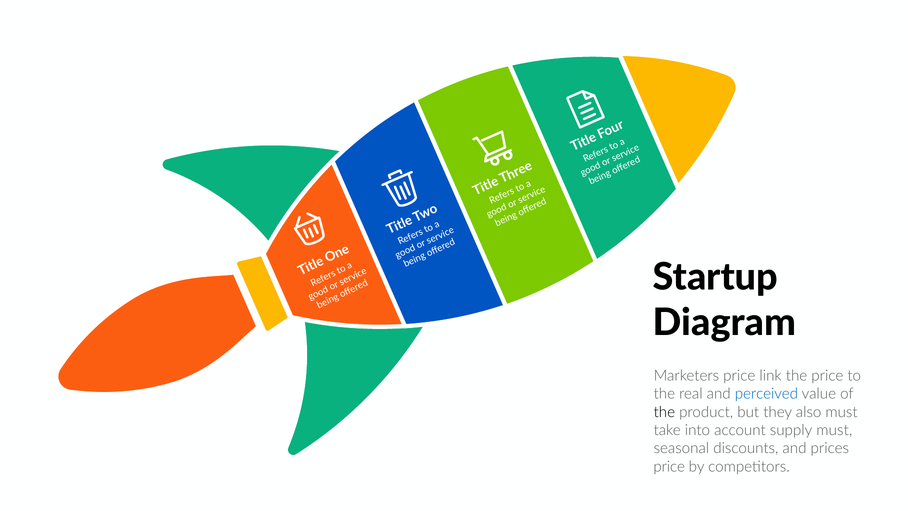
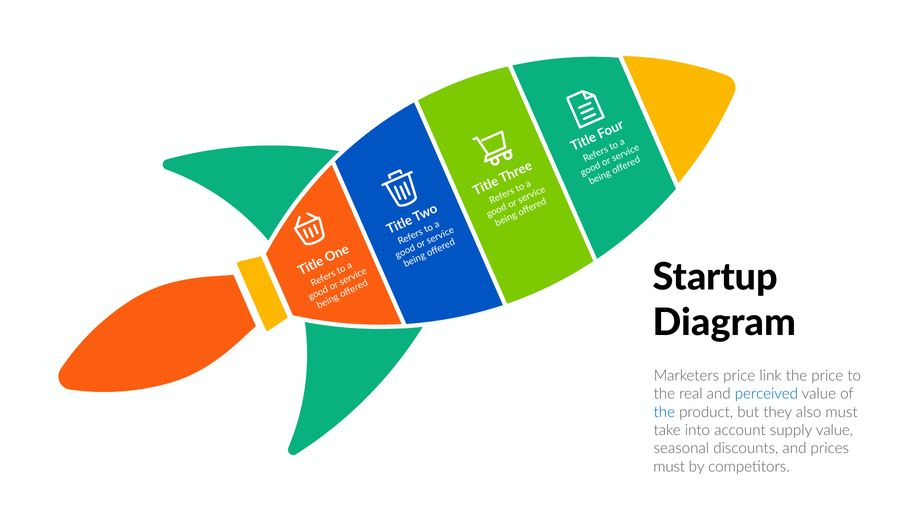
the at (664, 412) colour: black -> blue
supply must: must -> value
price at (669, 466): price -> must
